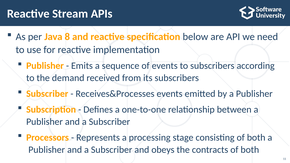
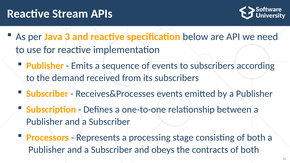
8: 8 -> 3
